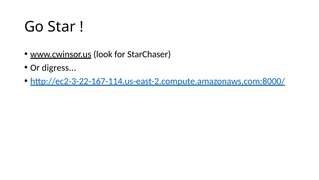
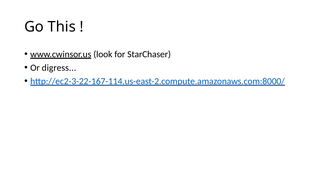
Star: Star -> This
